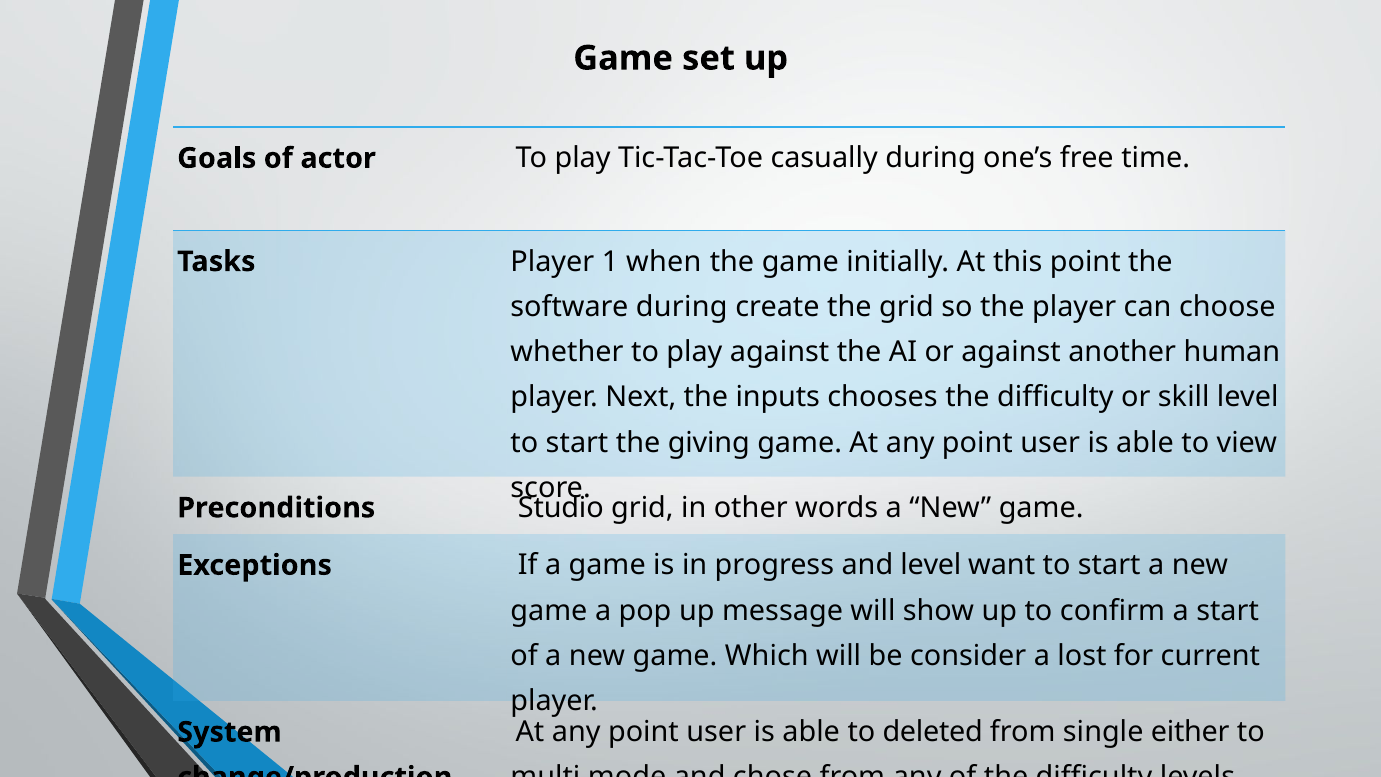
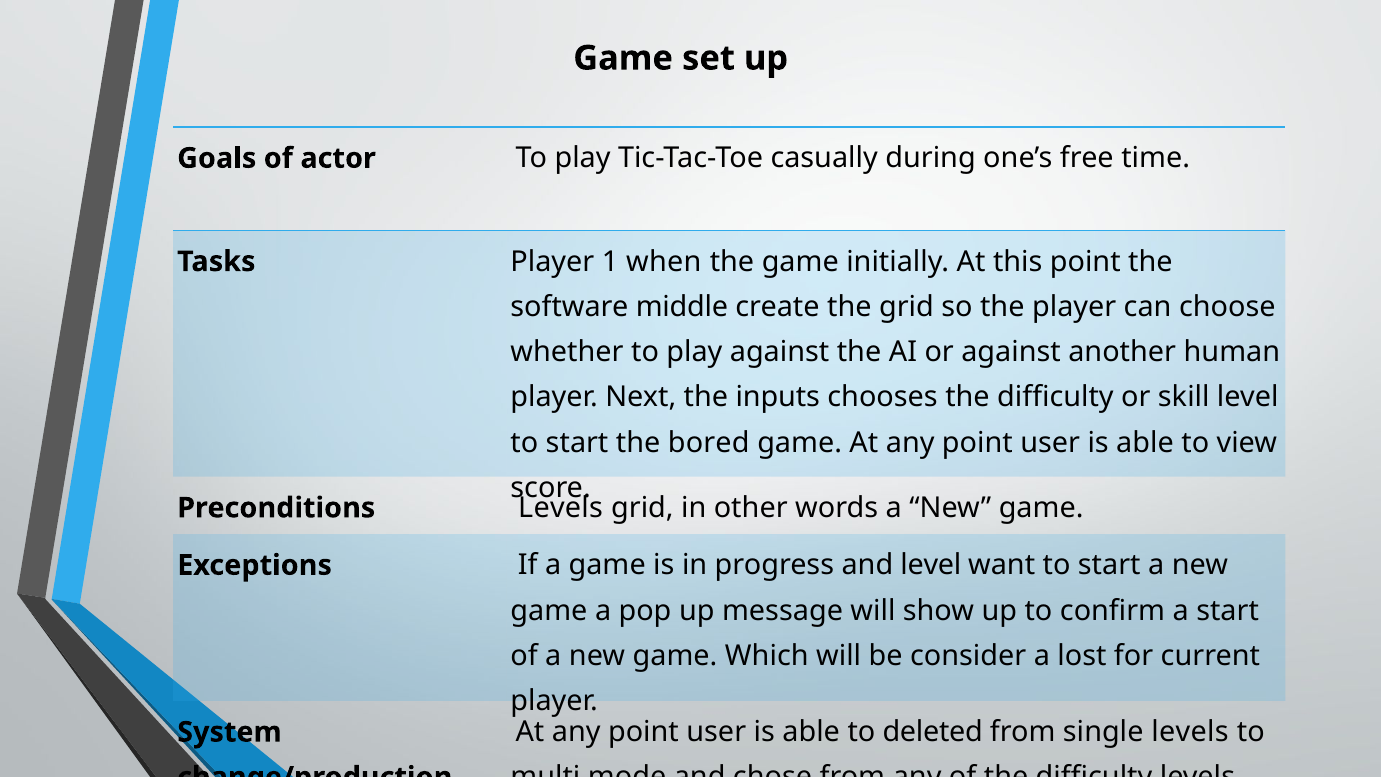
software during: during -> middle
giving: giving -> bored
Preconditions Studio: Studio -> Levels
single either: either -> levels
